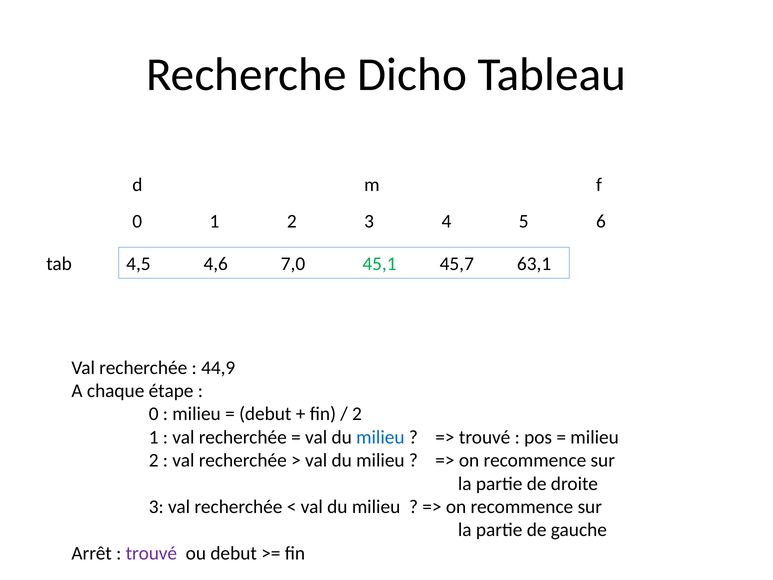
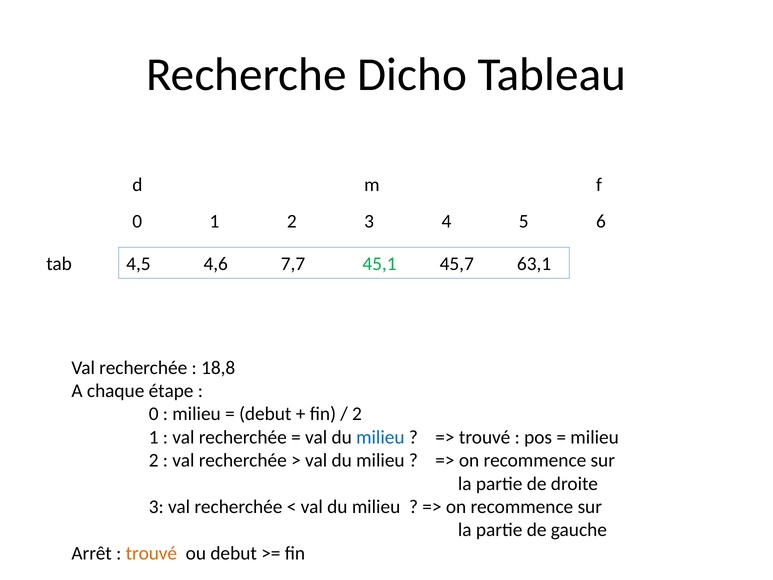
7,0: 7,0 -> 7,7
44,9: 44,9 -> 18,8
trouvé at (151, 553) colour: purple -> orange
